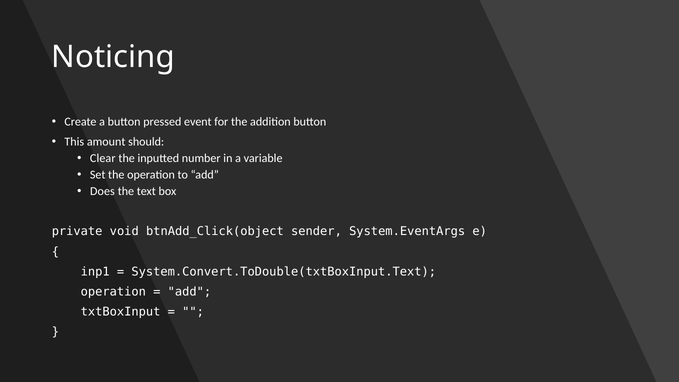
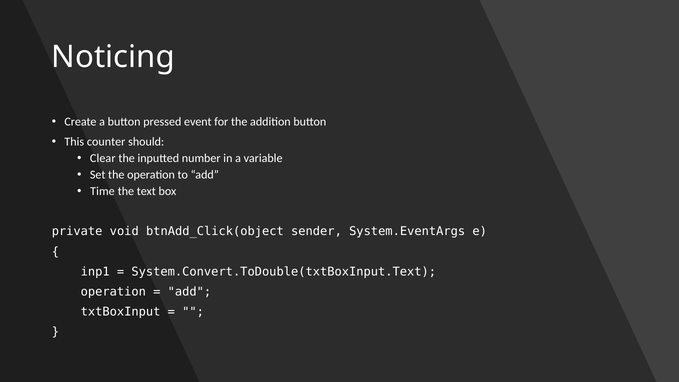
amount: amount -> counter
Does: Does -> Time
